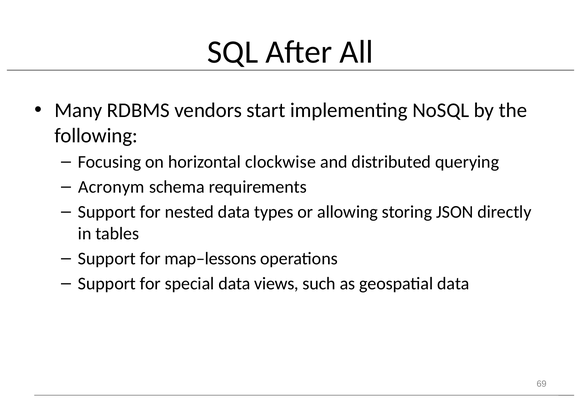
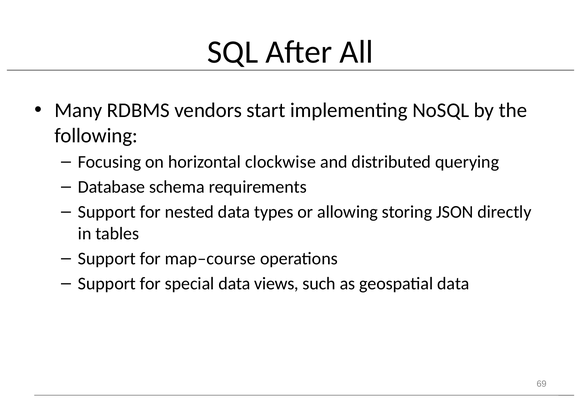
Acronym: Acronym -> Database
map–lessons: map–lessons -> map–course
